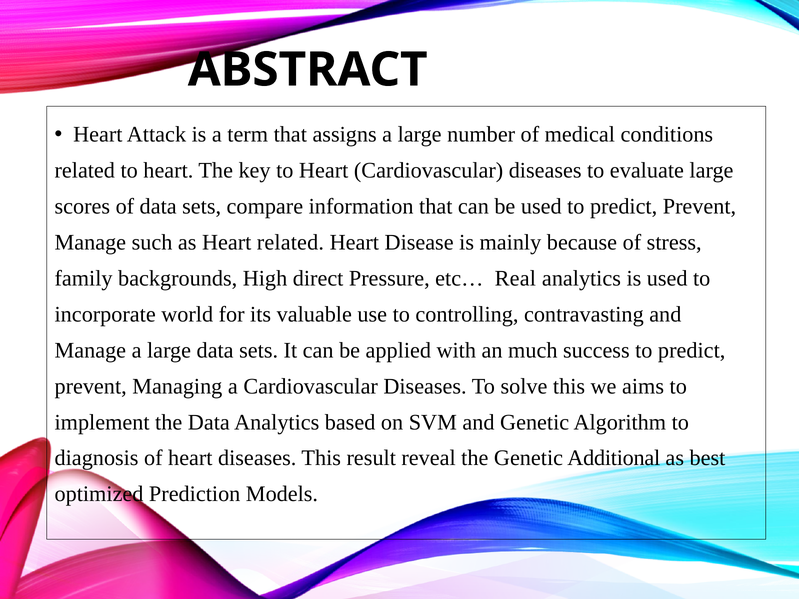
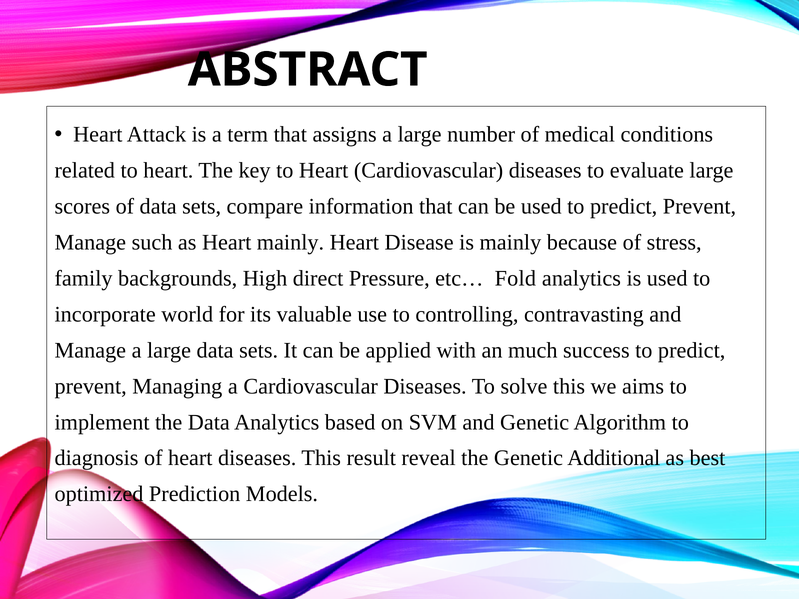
Heart related: related -> mainly
Real: Real -> Fold
